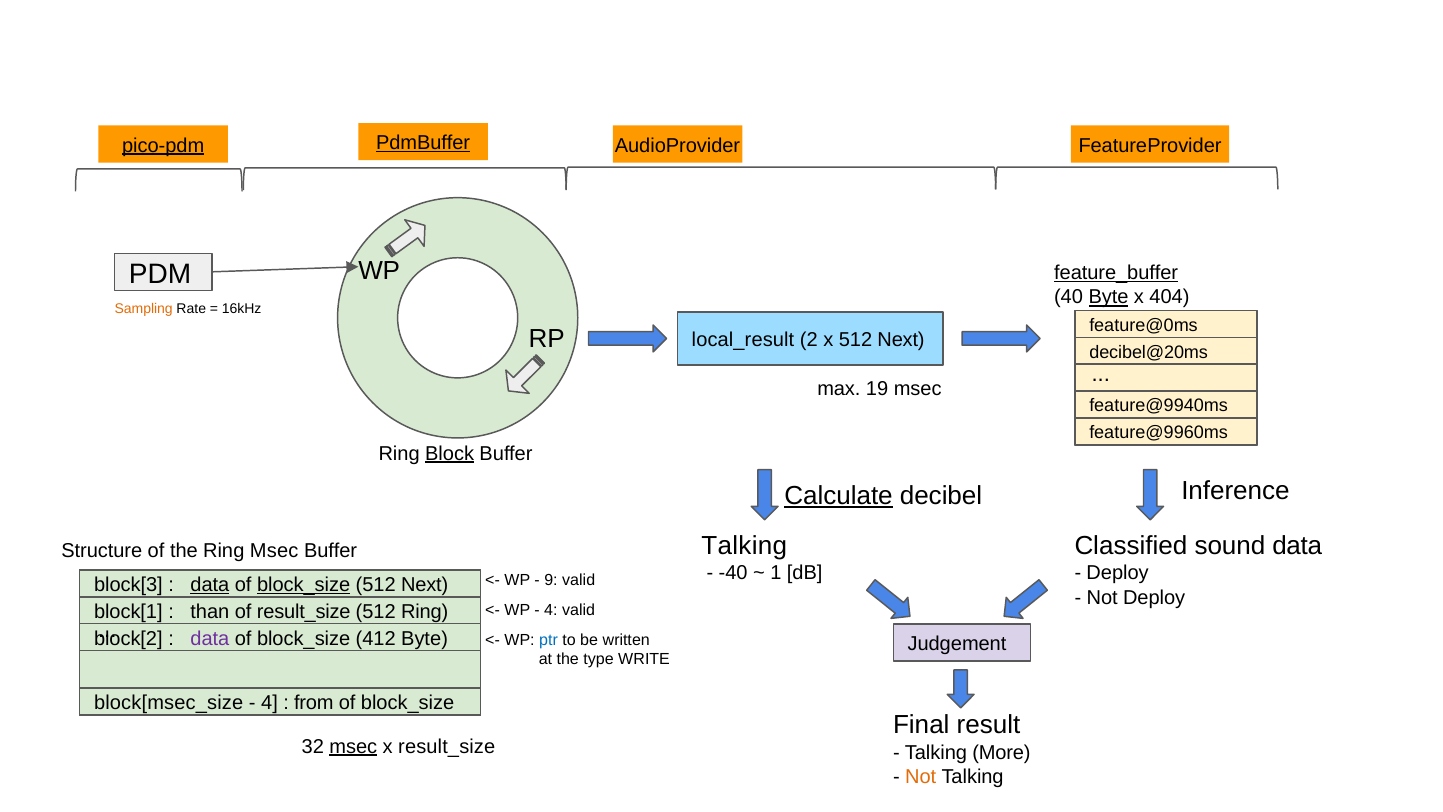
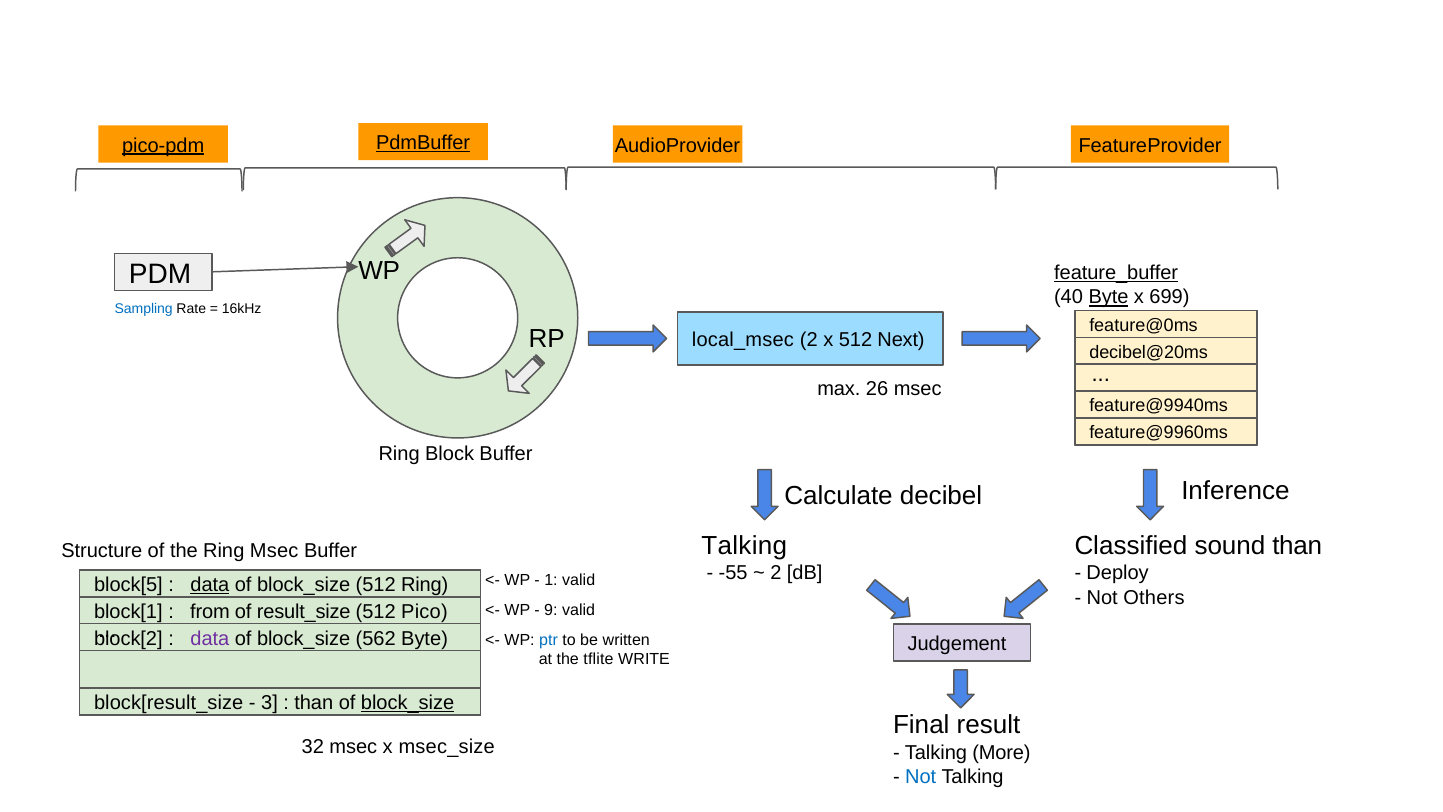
404: 404 -> 699
Sampling colour: orange -> blue
local_result: local_result -> local_msec
19: 19 -> 26
Block underline: present -> none
Calculate underline: present -> none
sound data: data -> than
-40: -40 -> -55
1 at (776, 573): 1 -> 2
9: 9 -> 1
block[3: block[3 -> block[5
block_size at (304, 585) underline: present -> none
Next at (425, 585): Next -> Ring
Not Deploy: Deploy -> Others
than: than -> from
512 Ring: Ring -> Pico
4 at (551, 610): 4 -> 9
412: 412 -> 562
type: type -> tflite
block[msec_size: block[msec_size -> block[result_size
4 at (269, 703): 4 -> 3
from at (314, 703): from -> than
block_size at (408, 703) underline: none -> present
msec at (353, 746) underline: present -> none
x result_size: result_size -> msec_size
Not at (921, 776) colour: orange -> blue
